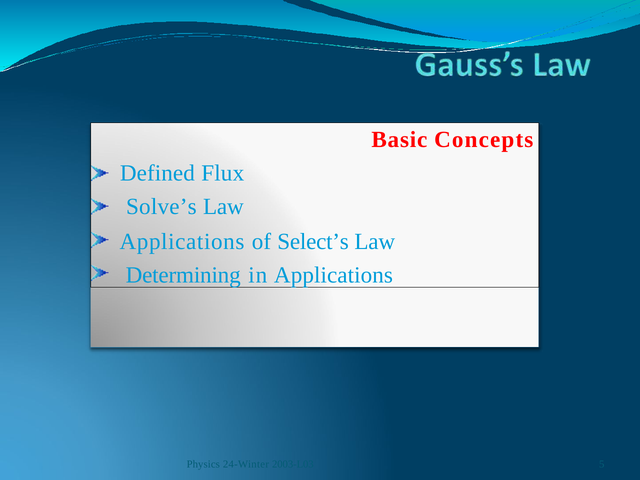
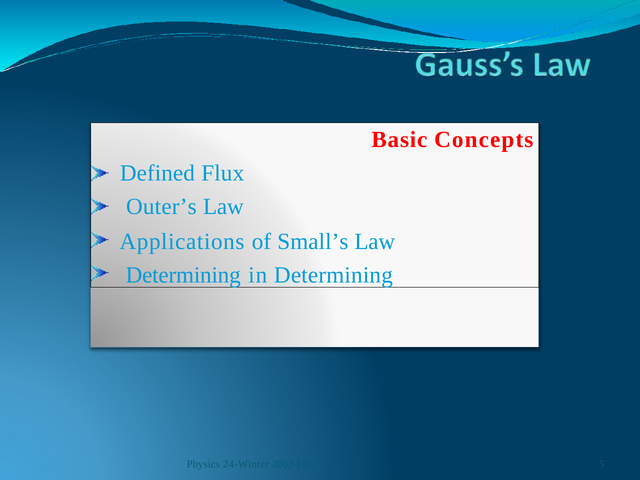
Solve’s: Solve’s -> Outer’s
Select’s: Select’s -> Small’s
in Applications: Applications -> Determining
